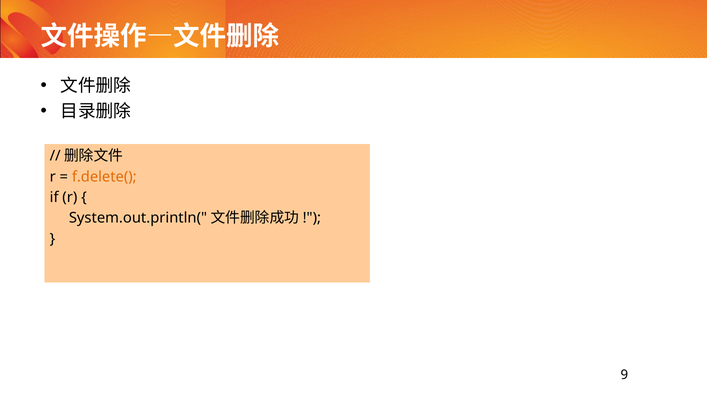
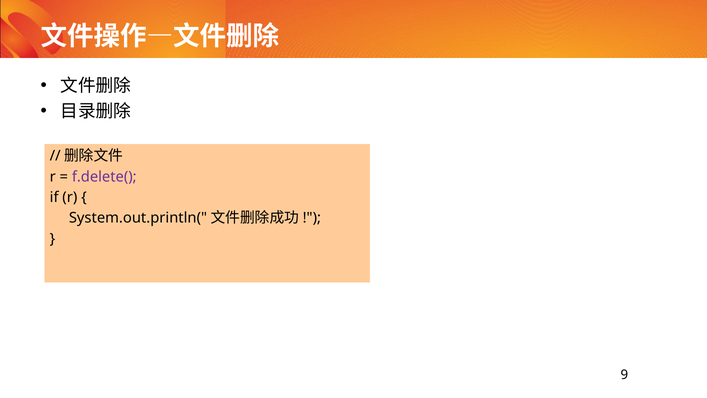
f.delete( colour: orange -> purple
